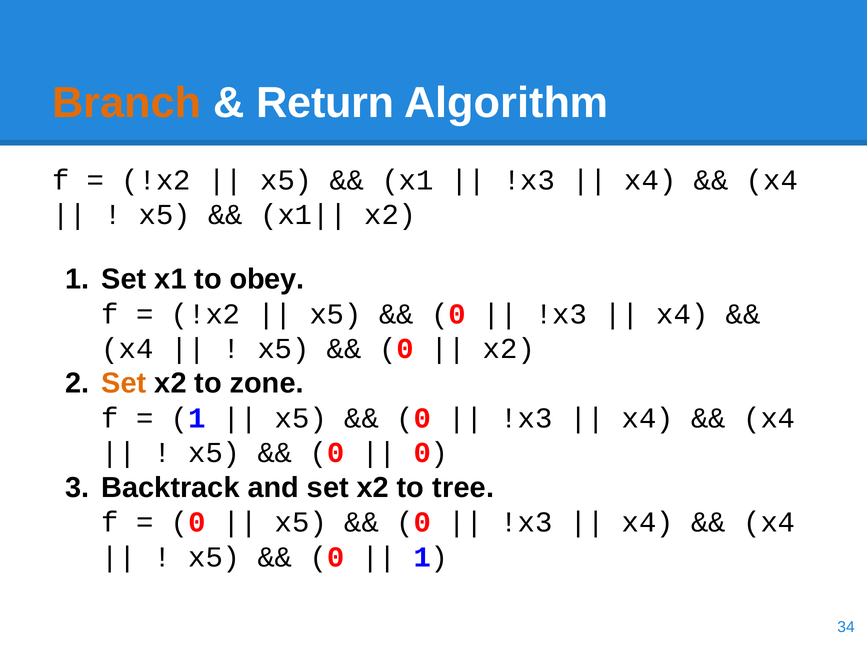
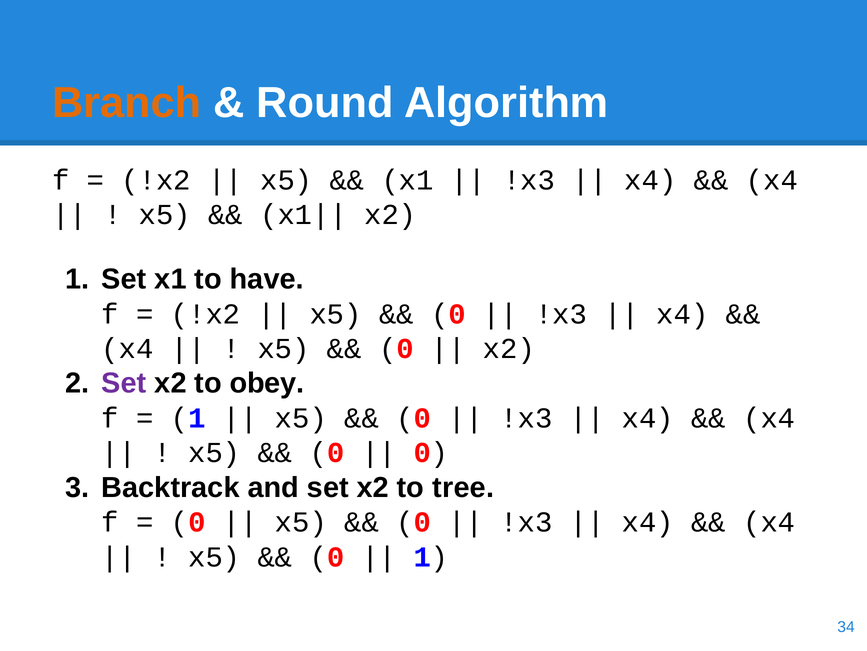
Return: Return -> Round
obey: obey -> have
Set at (124, 383) colour: orange -> purple
zone: zone -> obey
